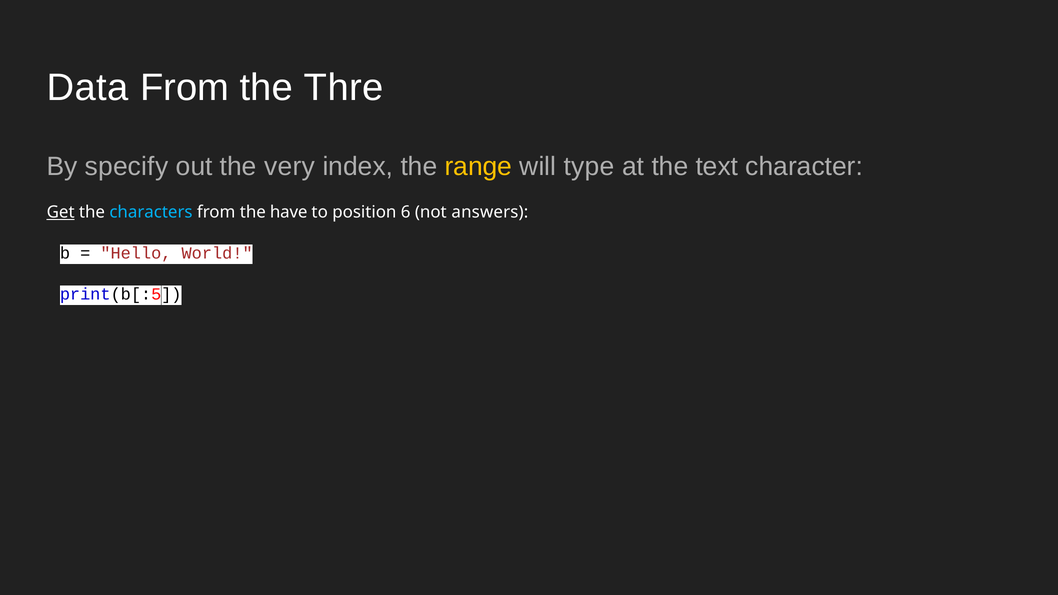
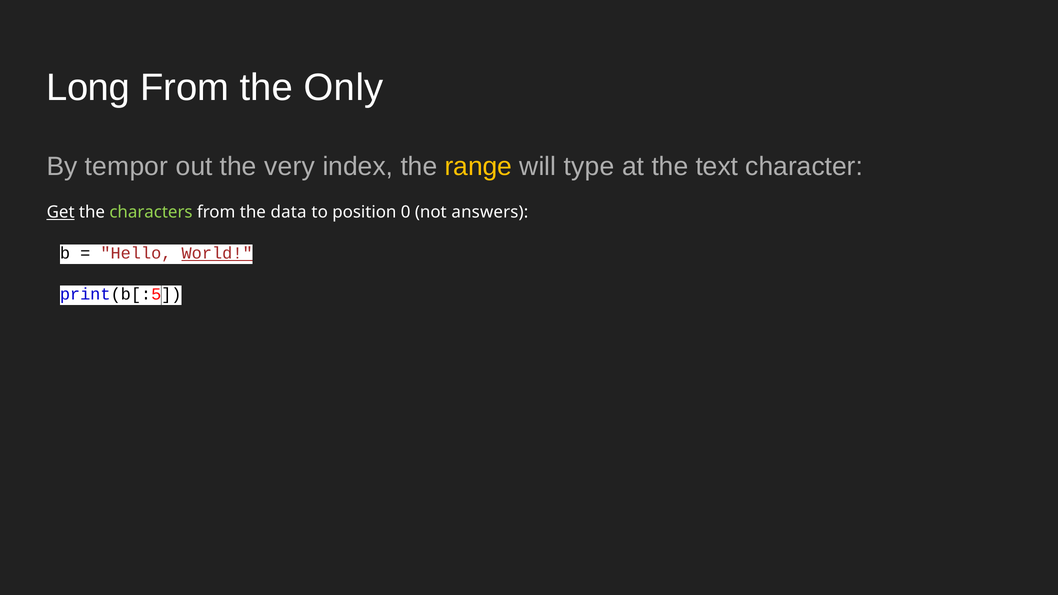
Data: Data -> Long
Thre: Thre -> Only
specify: specify -> tempor
characters colour: light blue -> light green
have: have -> data
6: 6 -> 0
World underline: none -> present
